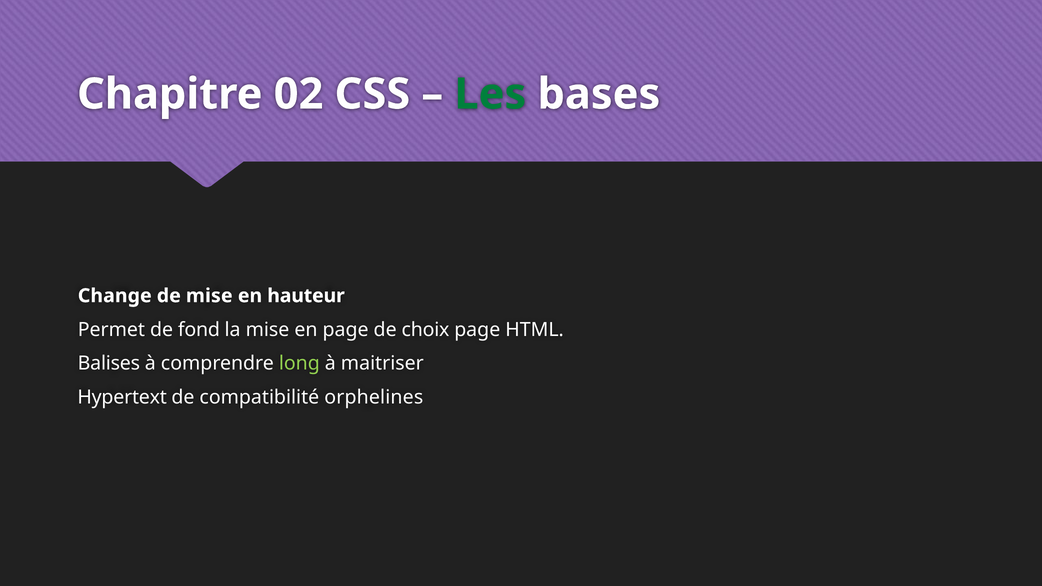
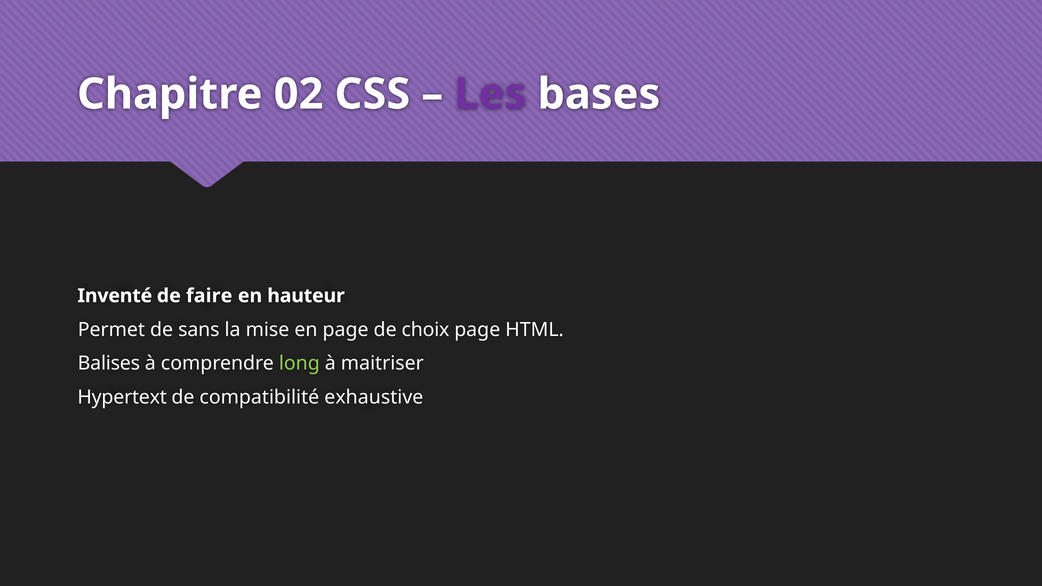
Les colour: green -> purple
Change: Change -> Inventé
de mise: mise -> faire
fond: fond -> sans
orphelines: orphelines -> exhaustive
